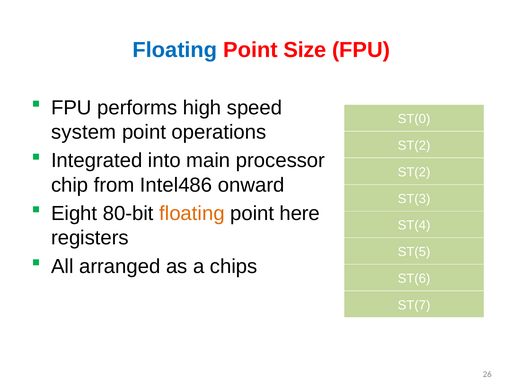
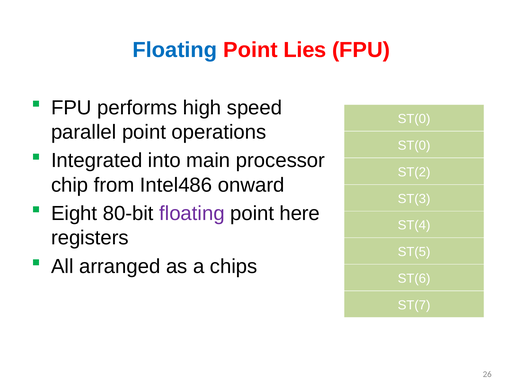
Size: Size -> Lies
system: system -> parallel
ST(2 at (414, 146): ST(2 -> ST(0
floating at (192, 214) colour: orange -> purple
